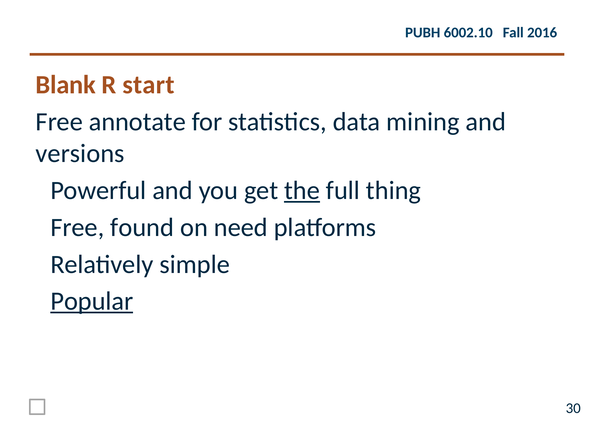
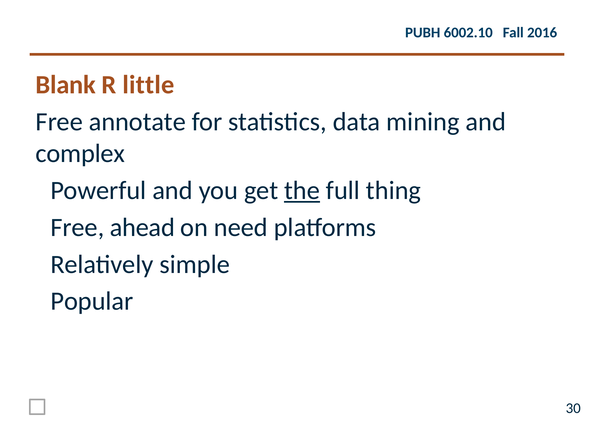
start: start -> little
versions: versions -> complex
found: found -> ahead
Popular underline: present -> none
